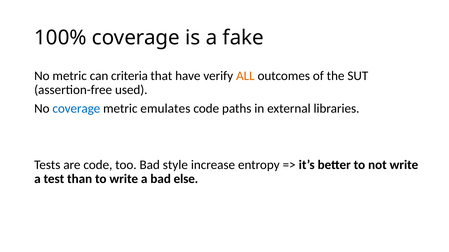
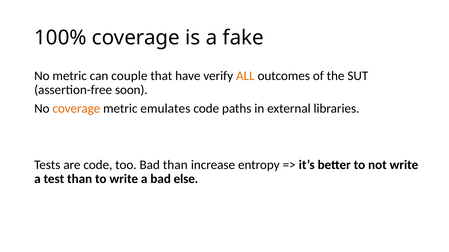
criteria: criteria -> couple
used: used -> soon
coverage at (76, 109) colour: blue -> orange
Bad style: style -> than
